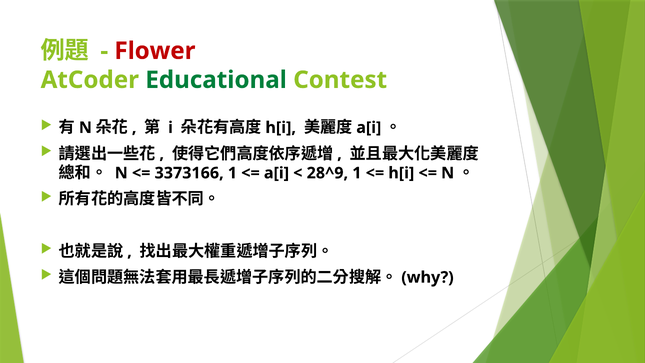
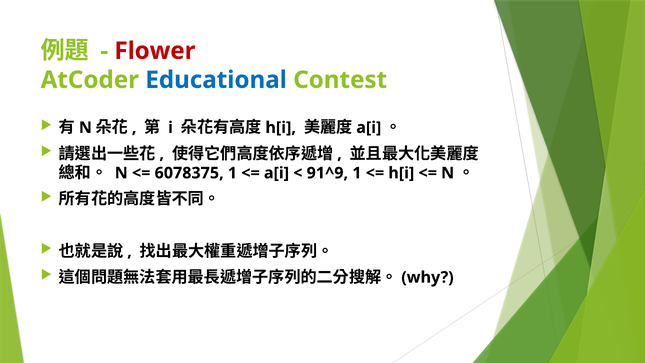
Educational colour: green -> blue
3373166: 3373166 -> 6078375
28^9: 28^9 -> 91^9
